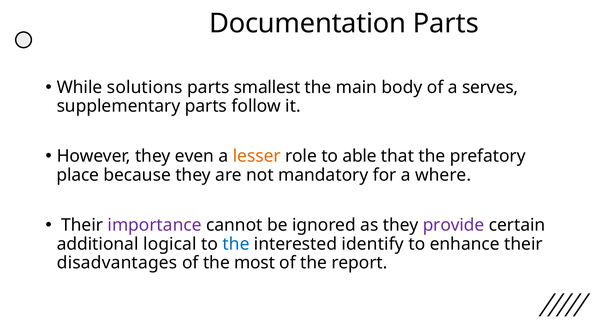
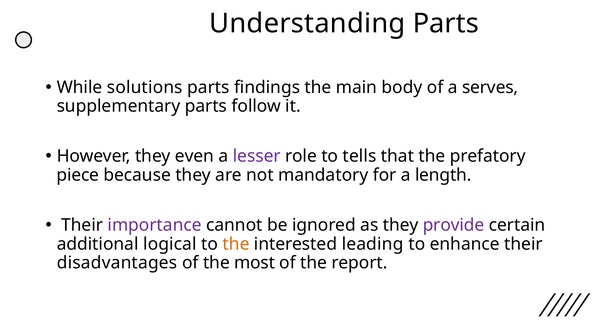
Documentation: Documentation -> Understanding
smallest: smallest -> findings
lesser colour: orange -> purple
able: able -> tells
place: place -> piece
where: where -> length
the at (236, 244) colour: blue -> orange
identify: identify -> leading
